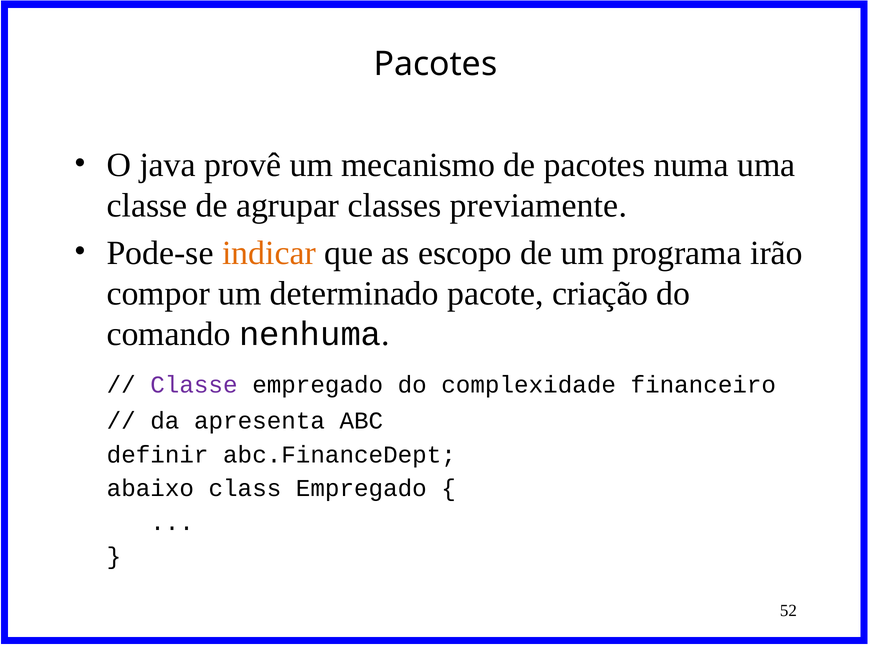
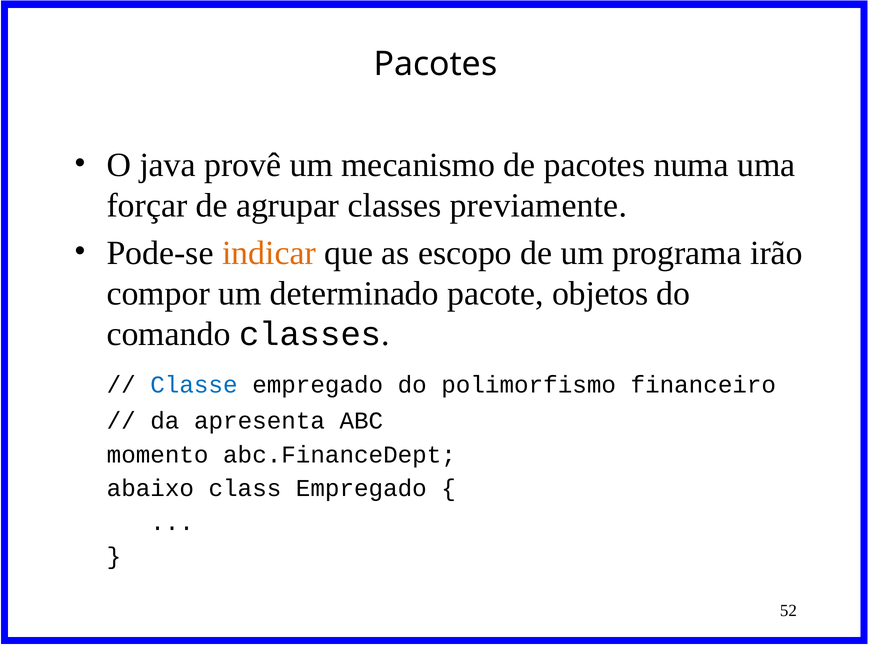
classe at (147, 206): classe -> forçar
criação: criação -> objetos
comando nenhuma: nenhuma -> classes
Classe at (194, 385) colour: purple -> blue
complexidade: complexidade -> polimorfismo
definir: definir -> momento
